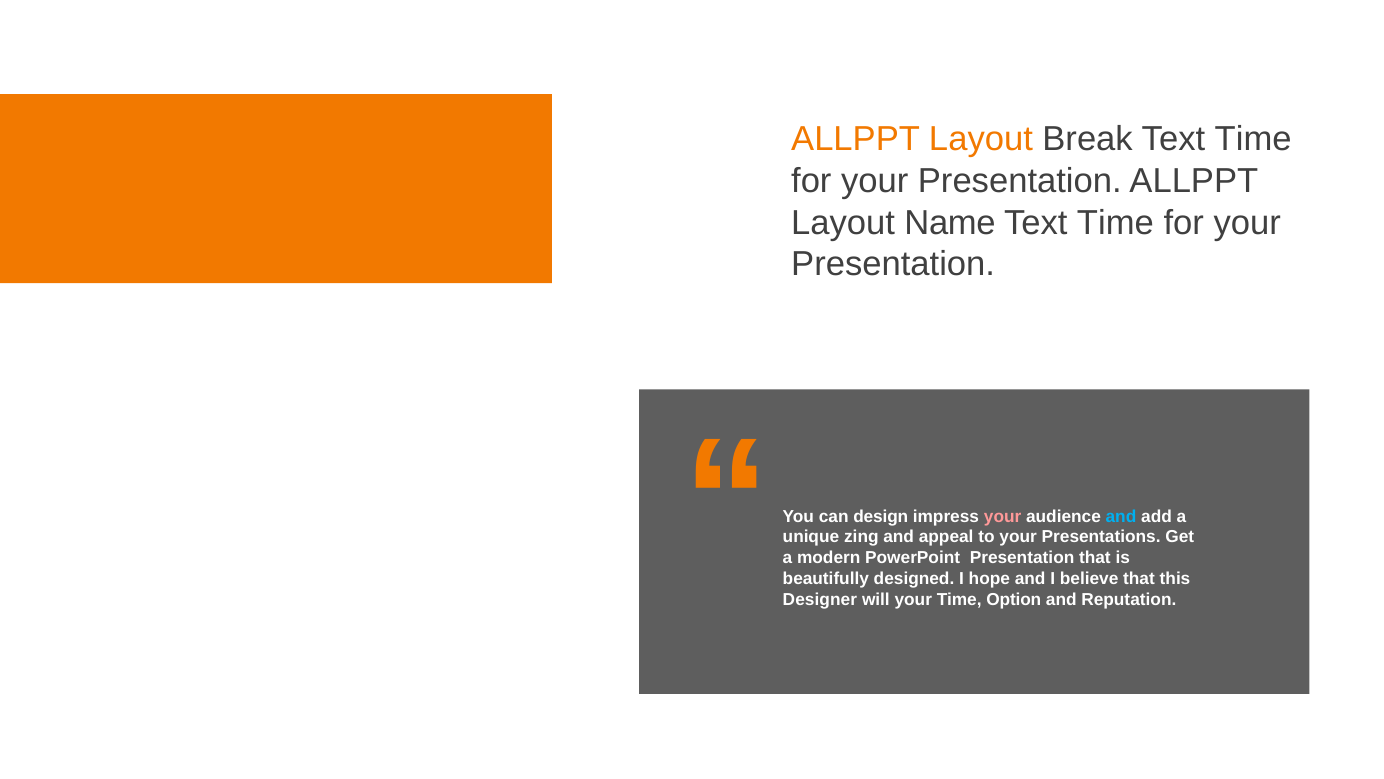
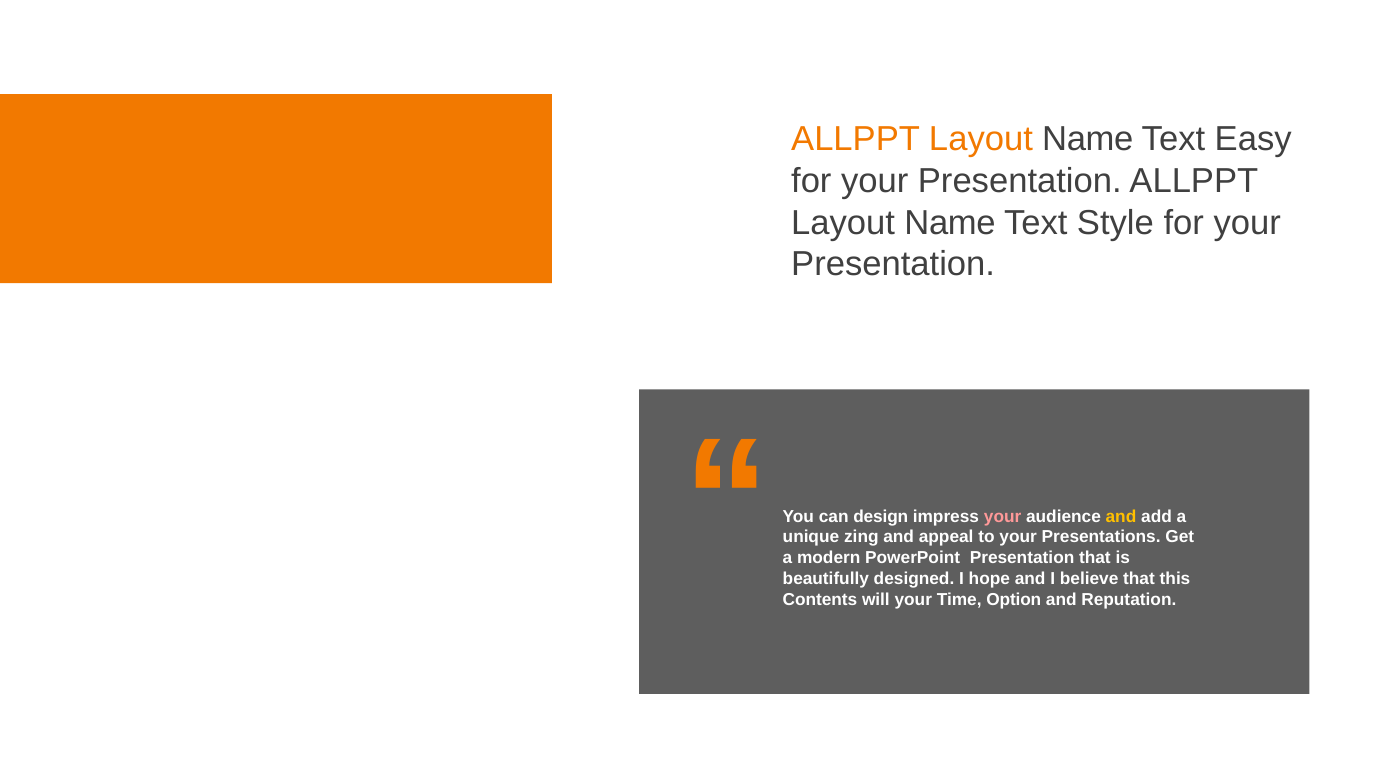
Break at (1088, 139): Break -> Name
Time at (1253, 139): Time -> Easy
Time at (1115, 222): Time -> Style
and at (1121, 516) colour: light blue -> yellow
Designer: Designer -> Contents
